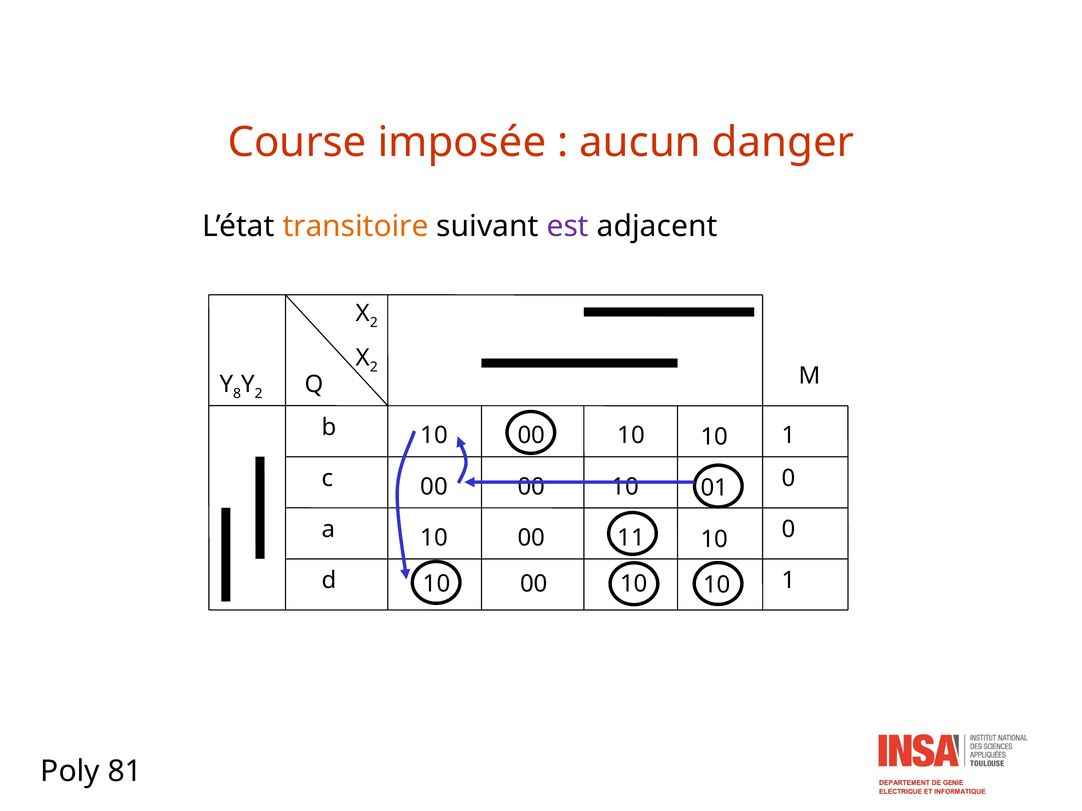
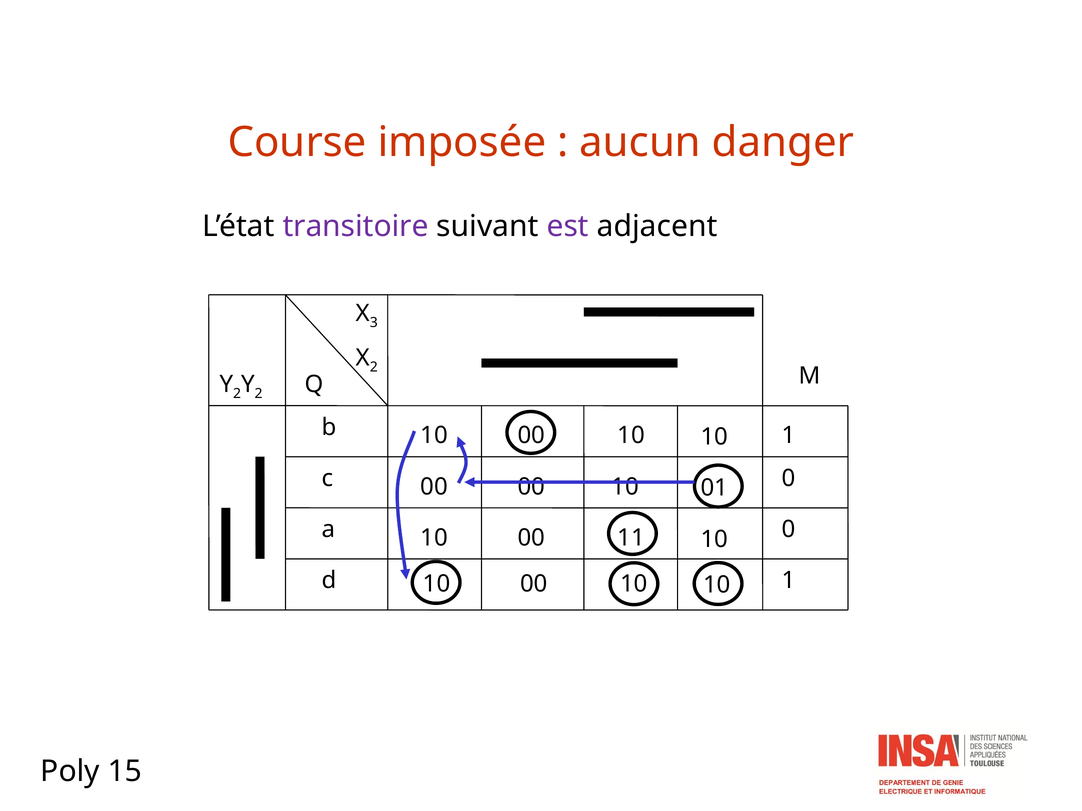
transitoire colour: orange -> purple
2 at (374, 323): 2 -> 3
8 at (237, 394): 8 -> 2
81: 81 -> 15
